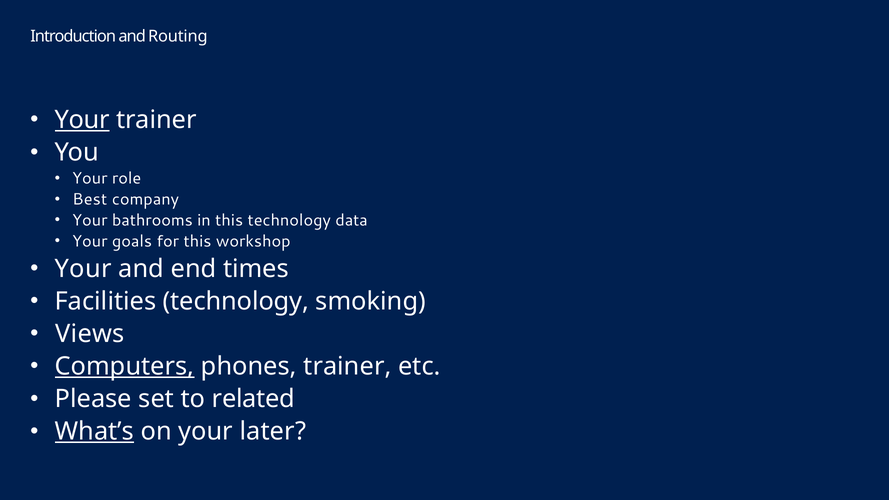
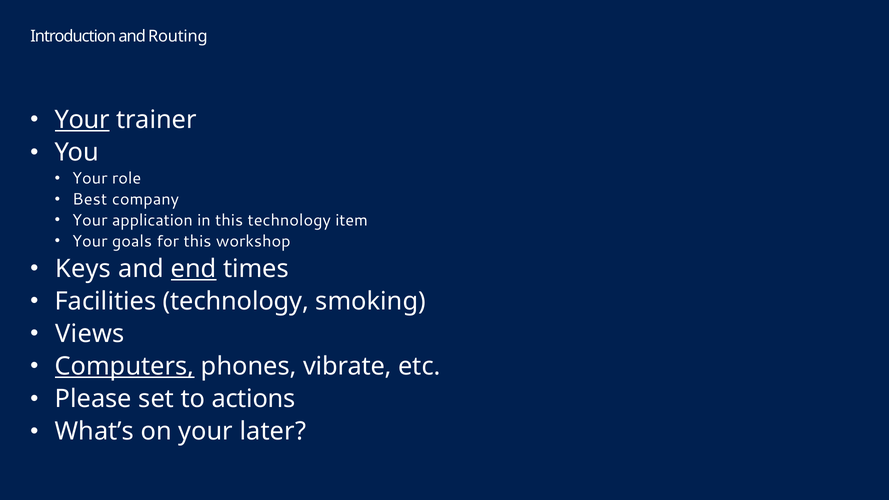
bathrooms: bathrooms -> application
data: data -> item
Your at (83, 269): Your -> Keys
end underline: none -> present
phones trainer: trainer -> vibrate
related: related -> actions
What’s underline: present -> none
